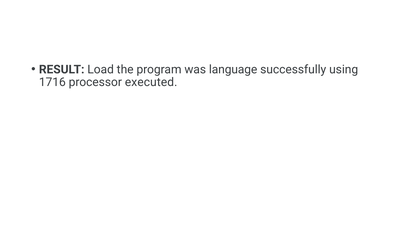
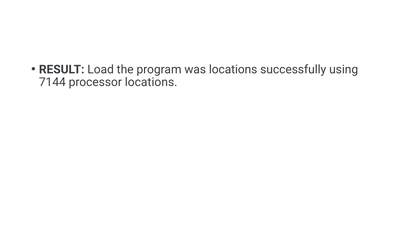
was language: language -> locations
1716: 1716 -> 7144
processor executed: executed -> locations
